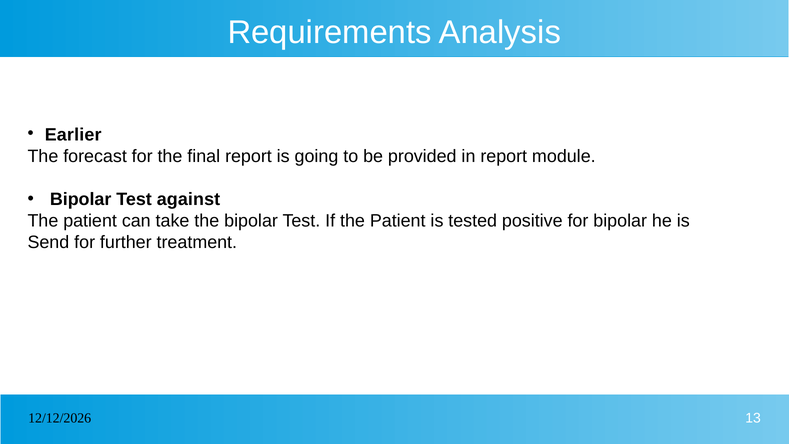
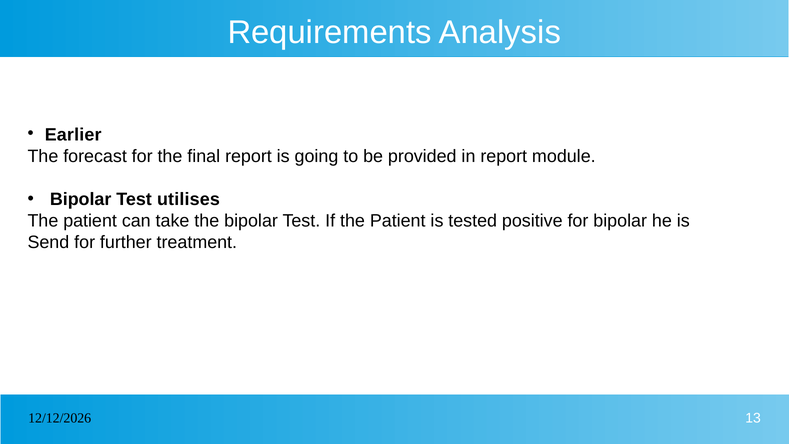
against: against -> utilises
